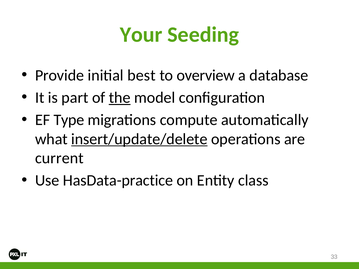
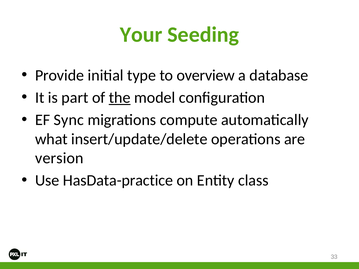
best: best -> type
Type: Type -> Sync
insert/update/delete underline: present -> none
current: current -> version
